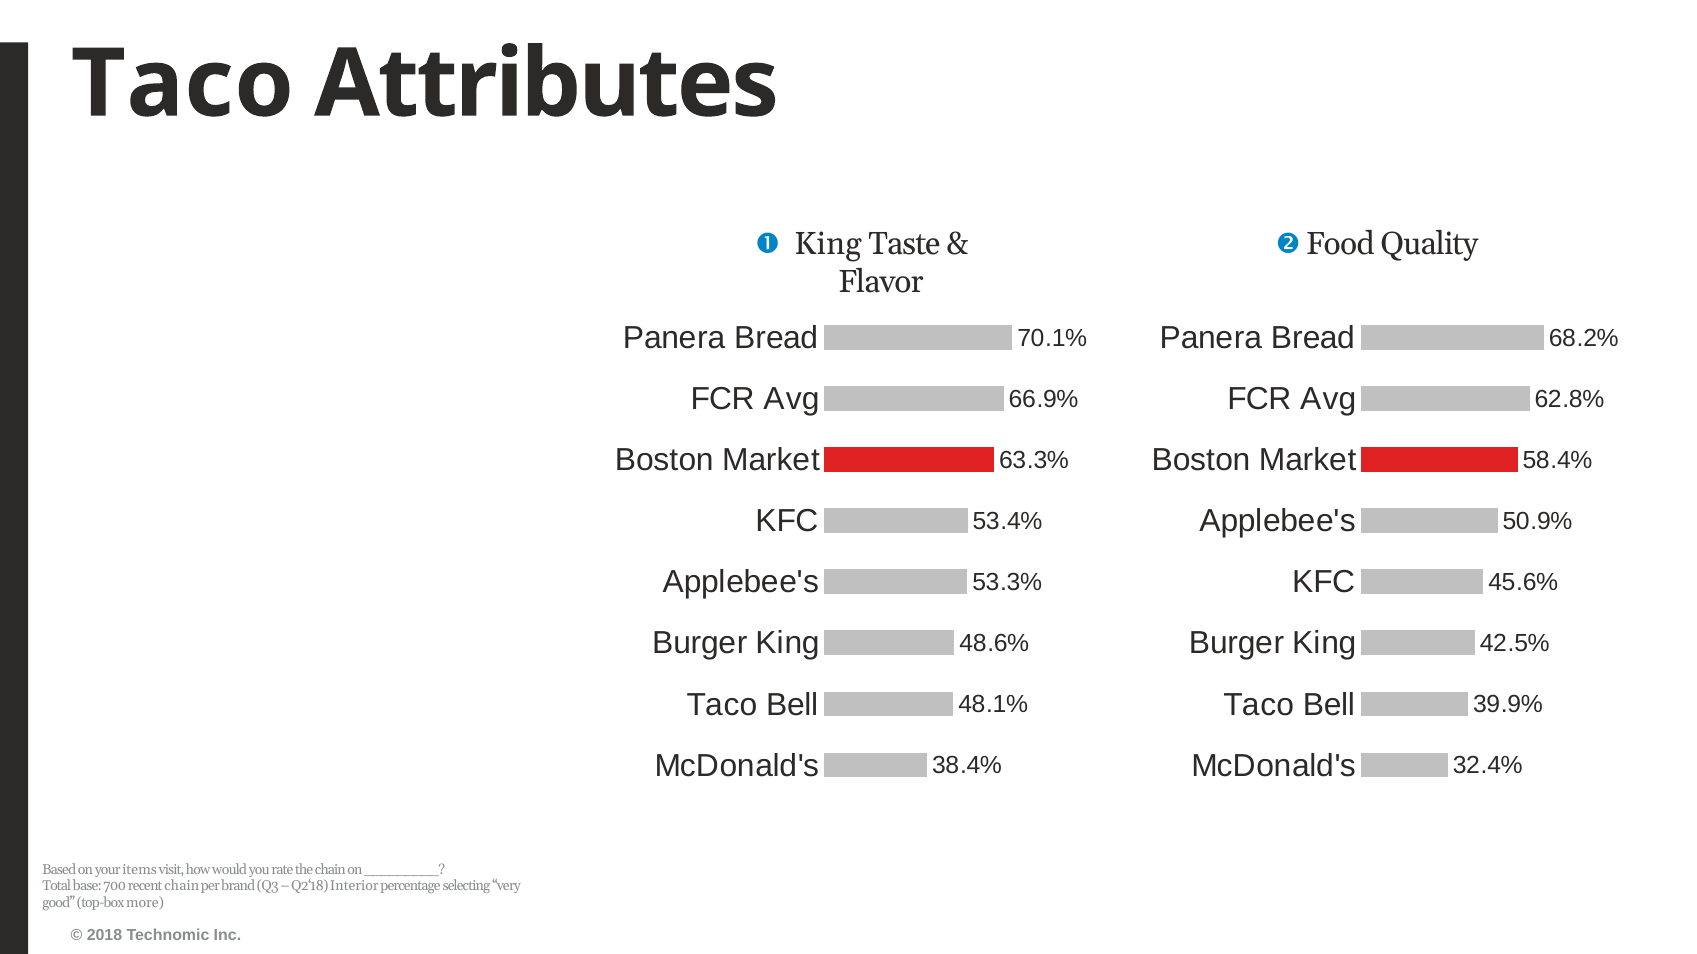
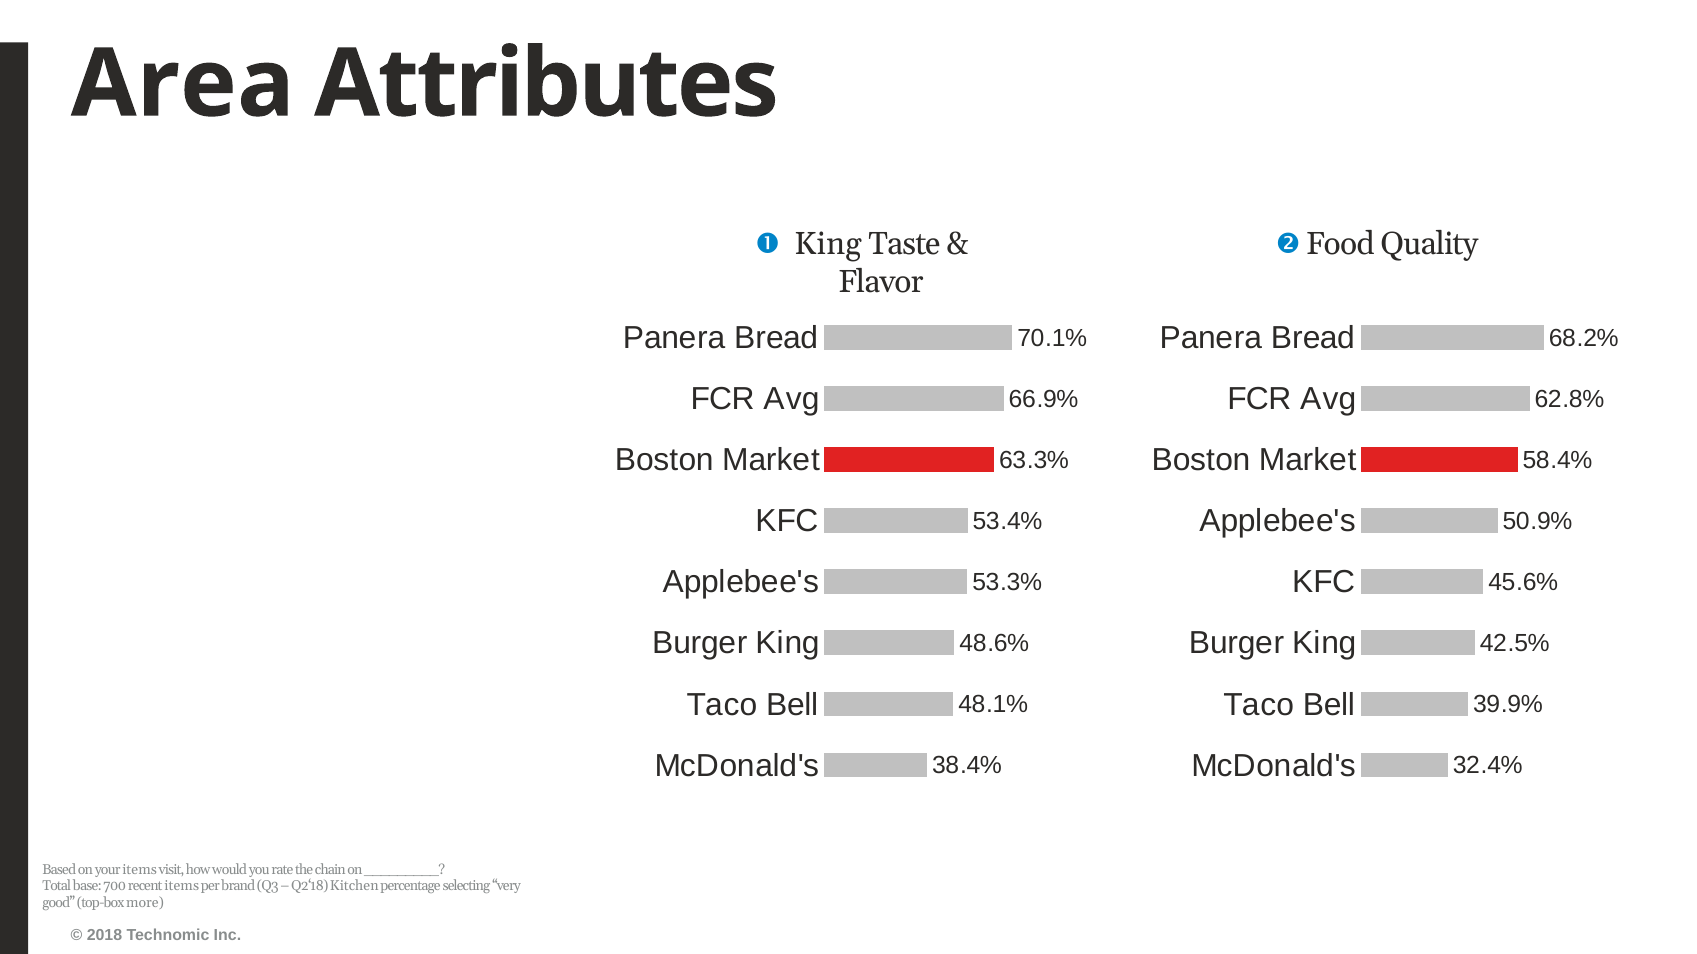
Taco at (182, 84): Taco -> Area
recent chain: chain -> items
Interior: Interior -> Kitchen
